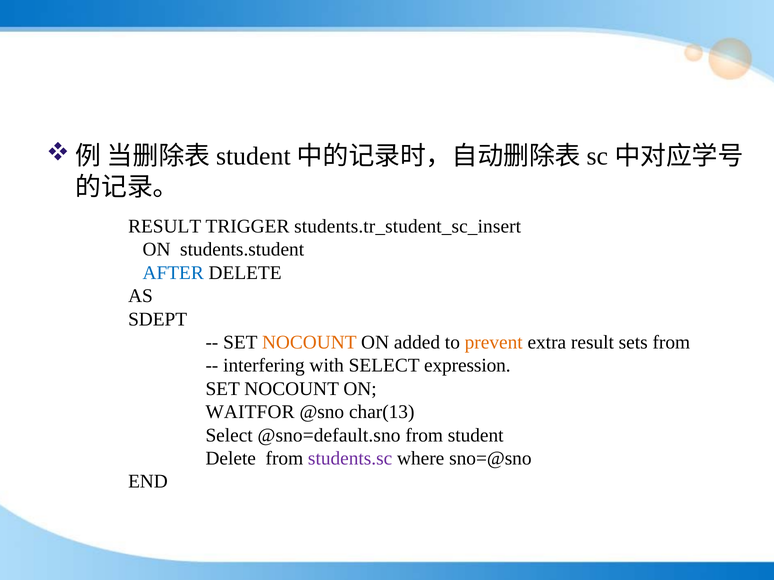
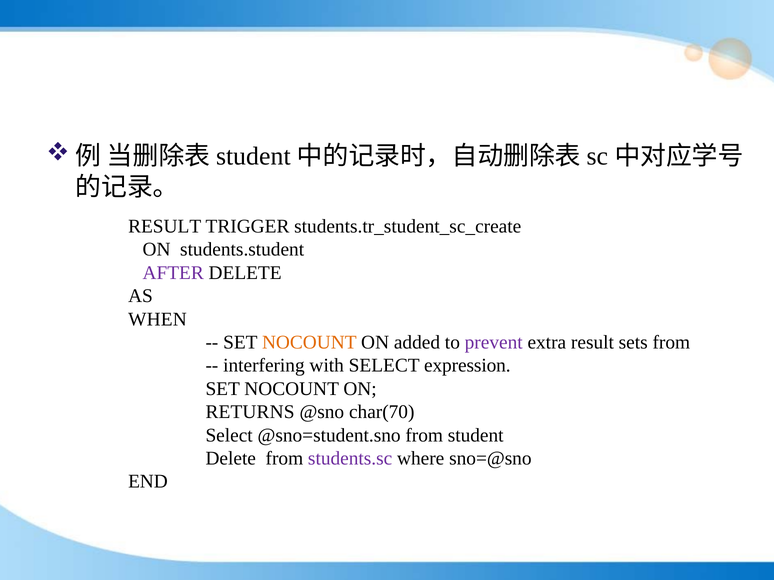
students.tr_student_sc_insert: students.tr_student_sc_insert -> students.tr_student_sc_create
AFTER colour: blue -> purple
SDEPT: SDEPT -> WHEN
prevent colour: orange -> purple
WAITFOR: WAITFOR -> RETURNS
char(13: char(13 -> char(70
@sno=default.sno: @sno=default.sno -> @sno=student.sno
